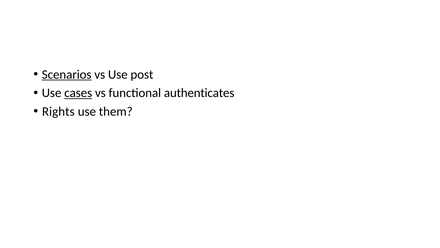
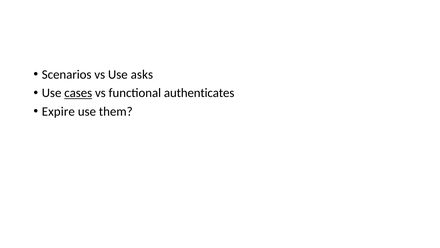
Scenarios underline: present -> none
post: post -> asks
Rights: Rights -> Expire
